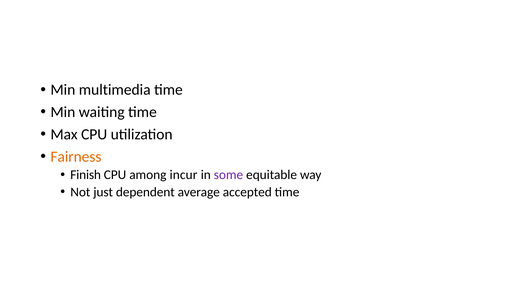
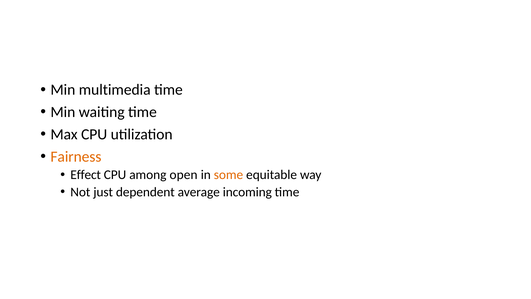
Finish: Finish -> Effect
incur: incur -> open
some colour: purple -> orange
accepted: accepted -> incoming
